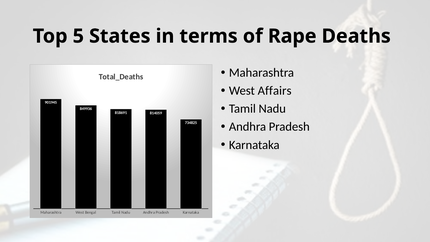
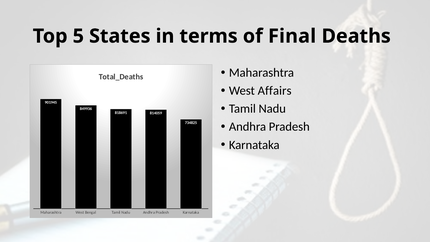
Rape: Rape -> Final
